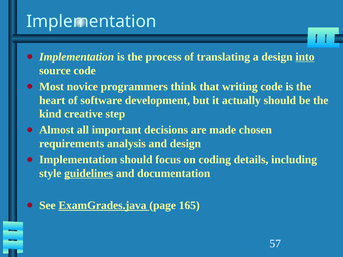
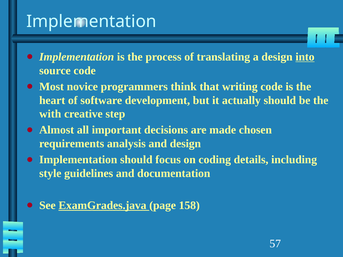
kind: kind -> with
guidelines underline: present -> none
165: 165 -> 158
